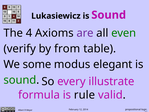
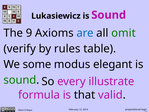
4: 4 -> 9
are colour: purple -> blue
even: even -> omit
from: from -> rules
rule: rule -> that
